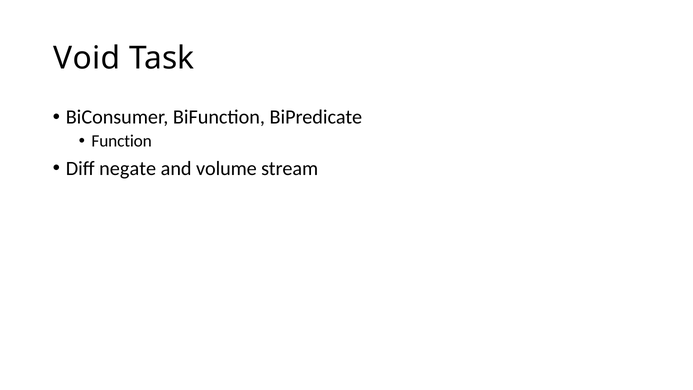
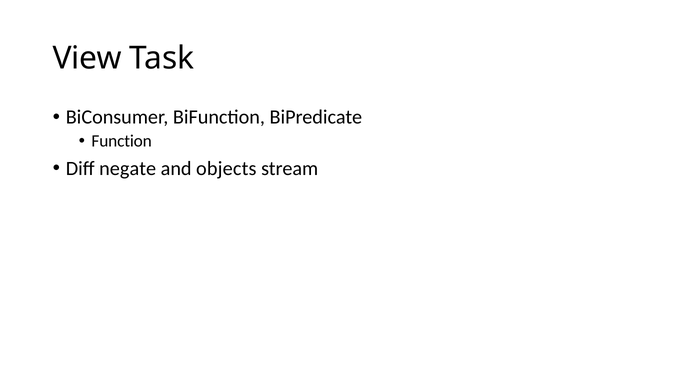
Void: Void -> View
volume: volume -> objects
